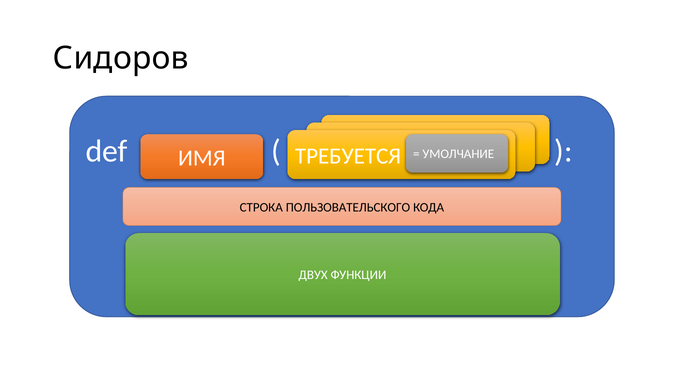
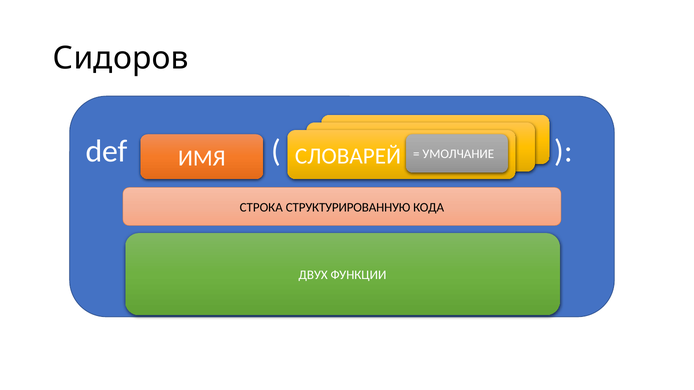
ТРЕБУЕТСЯ: ТРЕБУЕТСЯ -> СЛОВАРЕЙ
ПОЛЬЗОВАТЕЛЬСКОГО: ПОЛЬЗОВАТЕЛЬСКОГО -> СТРУКТУРИРОВАННУЮ
